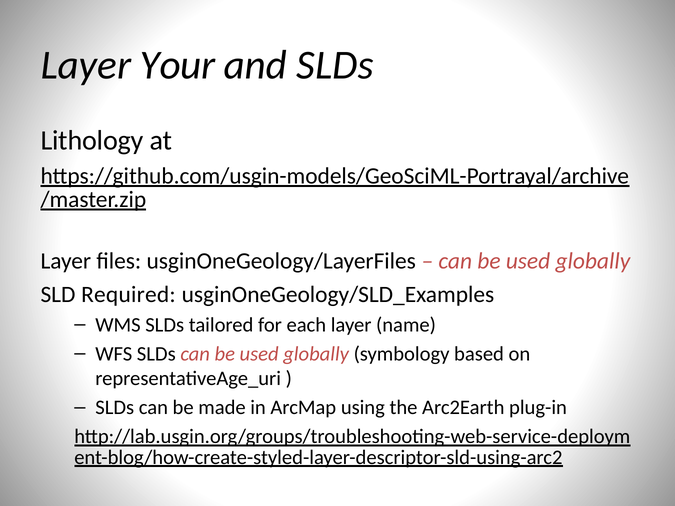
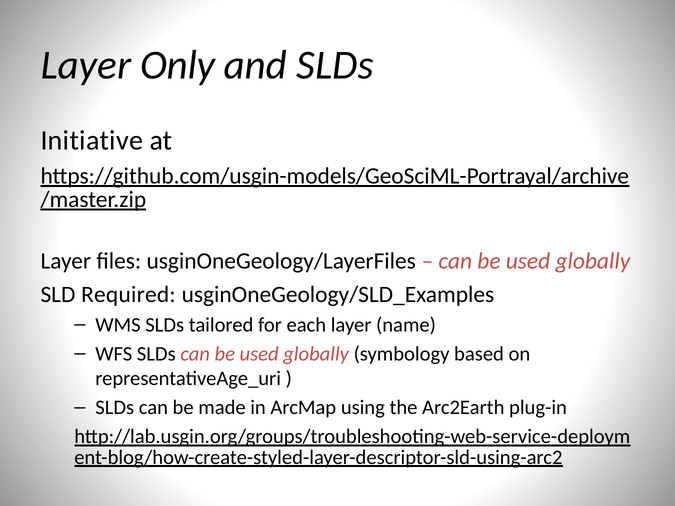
Your: Your -> Only
Lithology: Lithology -> Initiative
